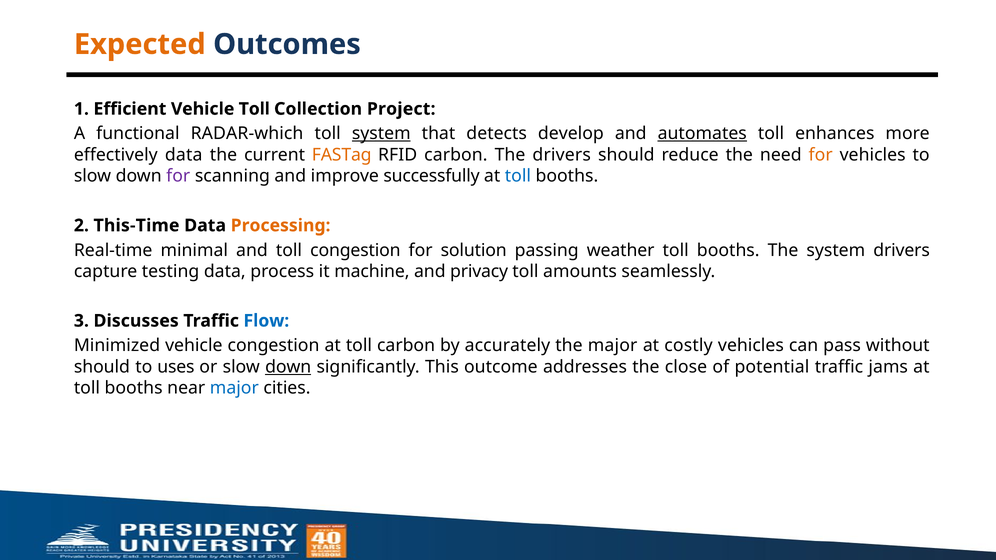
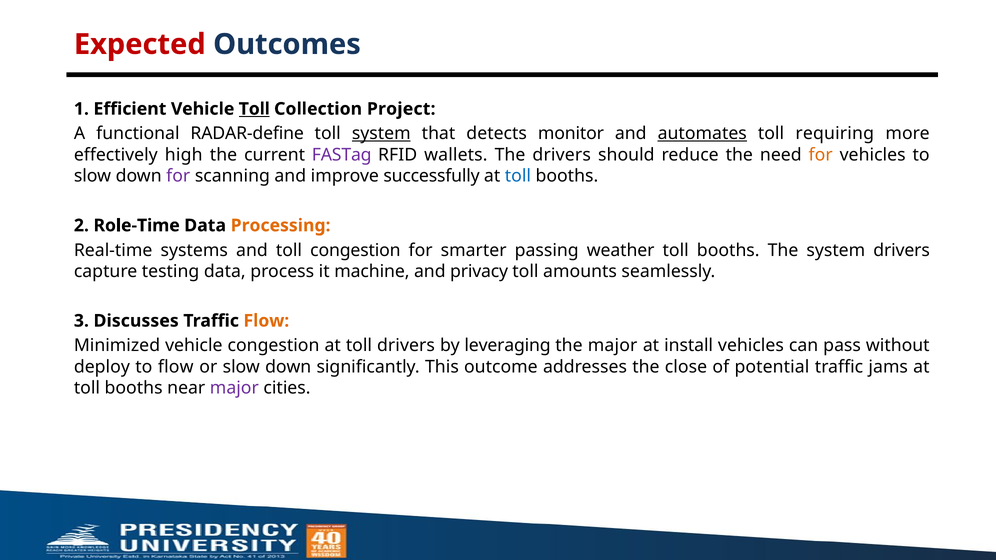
Expected colour: orange -> red
Toll at (254, 109) underline: none -> present
RADAR-which: RADAR-which -> RADAR-define
develop: develop -> monitor
enhances: enhances -> requiring
effectively data: data -> high
FASTag colour: orange -> purple
RFID carbon: carbon -> wallets
This-Time: This-Time -> Role-Time
minimal: minimal -> systems
solution: solution -> smarter
Flow at (266, 321) colour: blue -> orange
toll carbon: carbon -> drivers
accurately: accurately -> leveraging
costly: costly -> install
should at (102, 367): should -> deploy
to uses: uses -> flow
down at (288, 367) underline: present -> none
major at (234, 388) colour: blue -> purple
